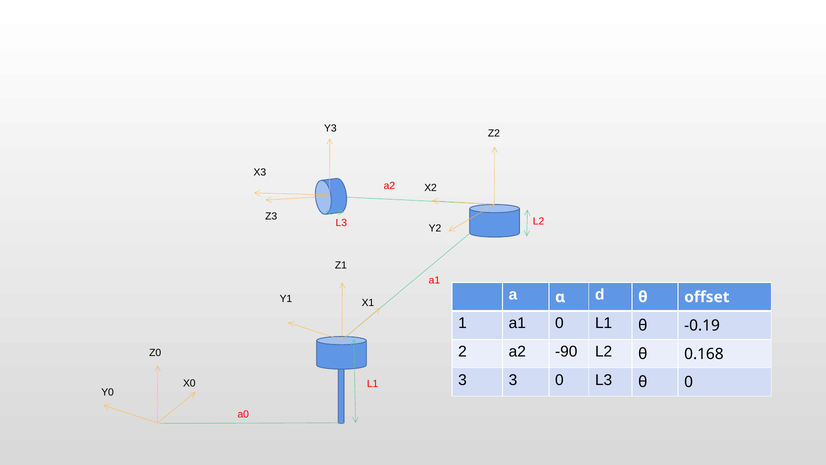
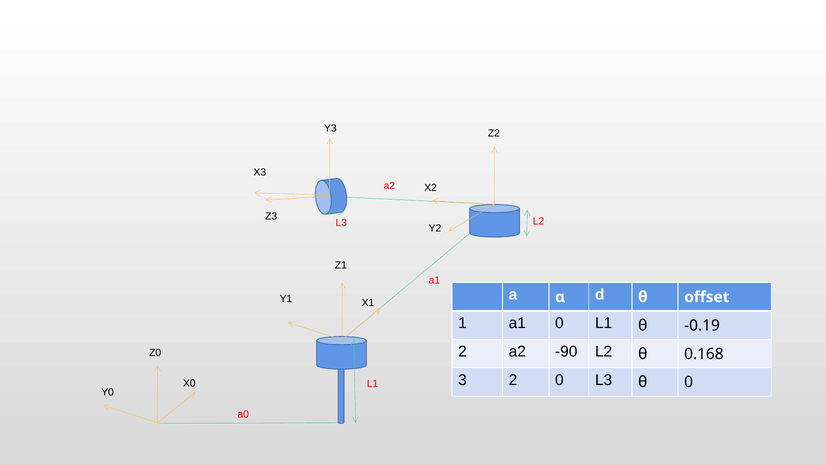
3 3: 3 -> 2
